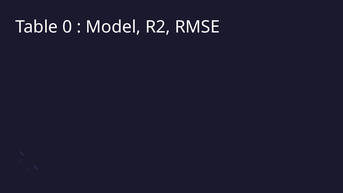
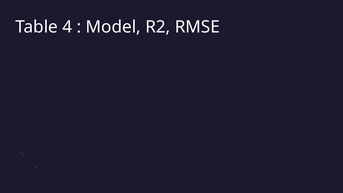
0: 0 -> 4
